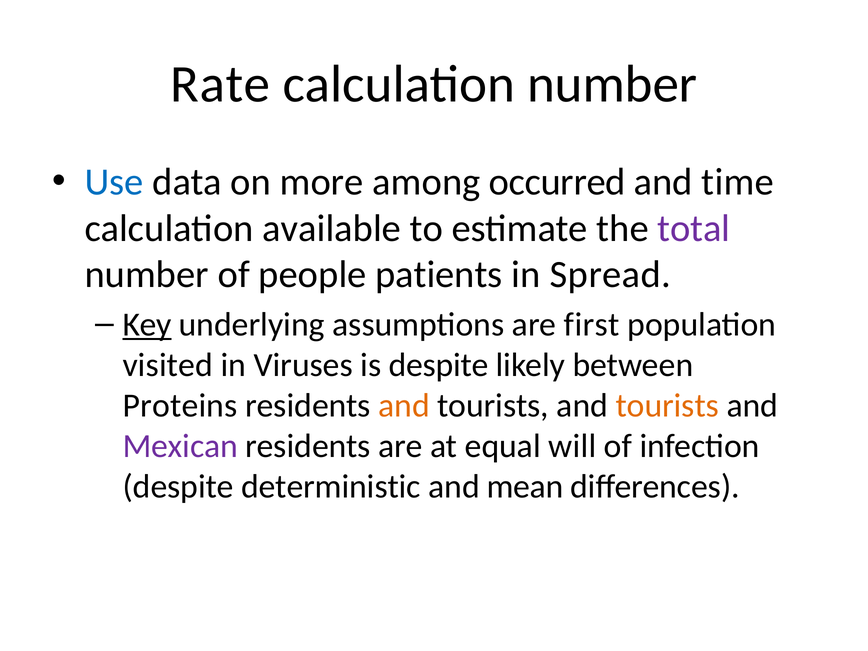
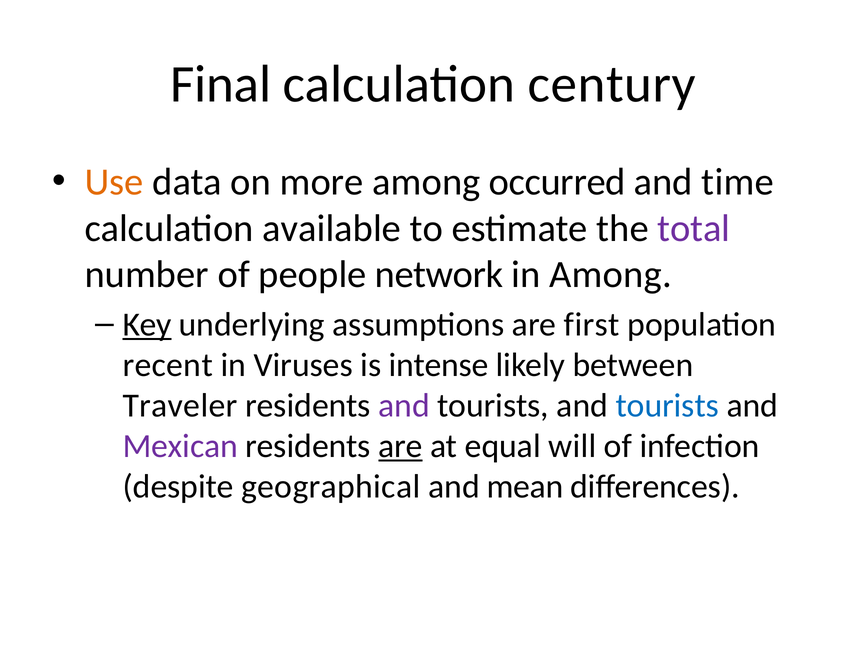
Rate: Rate -> Final
calculation number: number -> century
Use colour: blue -> orange
patients: patients -> network
in Spread: Spread -> Among
visited: visited -> recent
is despite: despite -> intense
Proteins: Proteins -> Traveler
and at (404, 406) colour: orange -> purple
tourists at (667, 406) colour: orange -> blue
are at (400, 446) underline: none -> present
deterministic: deterministic -> geographical
